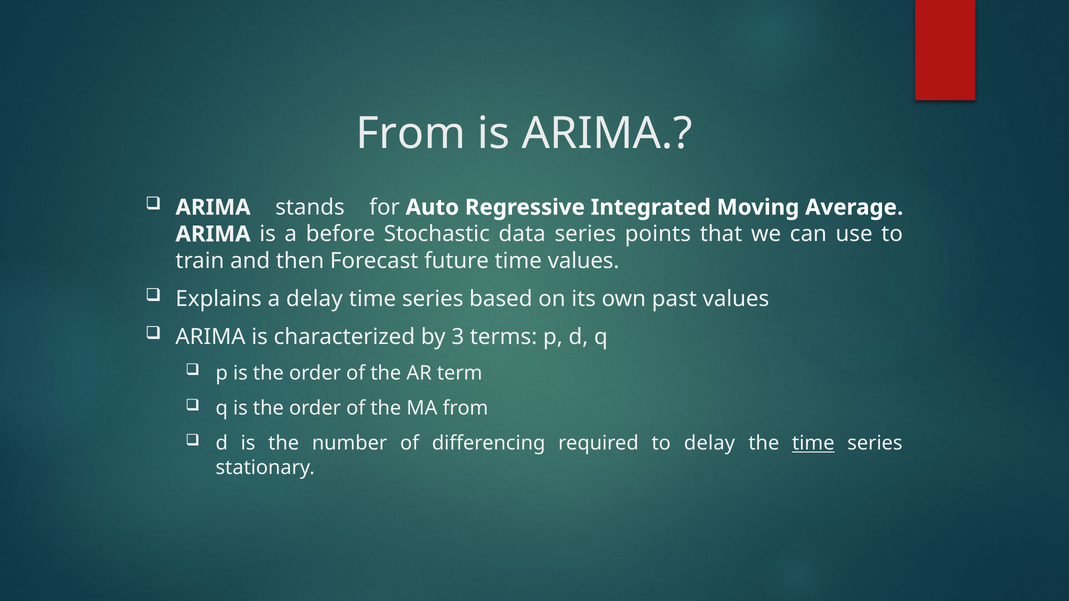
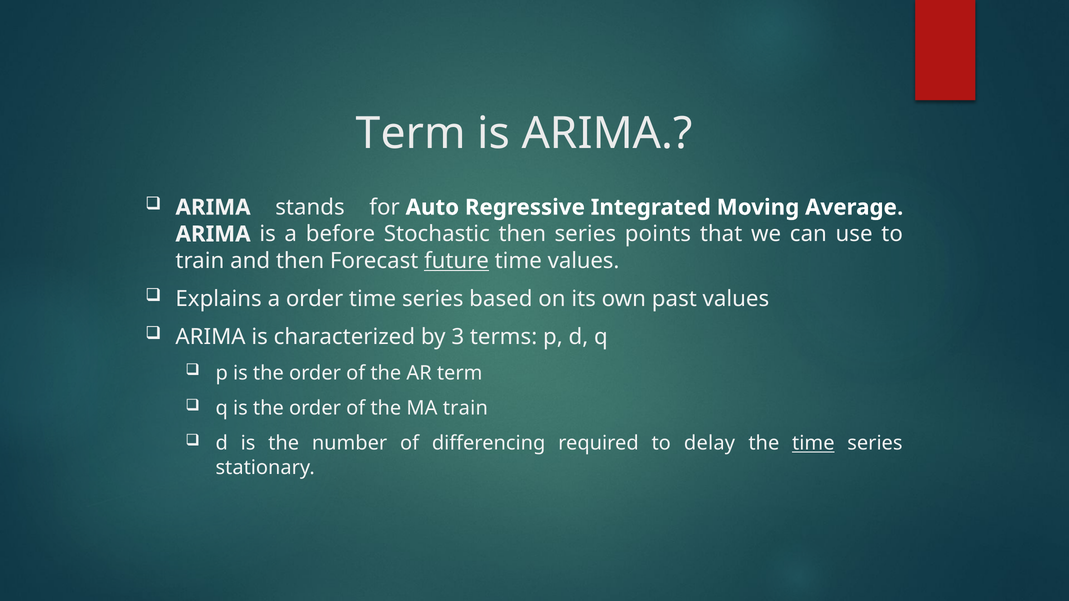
From at (411, 134): From -> Term
Stochastic data: data -> then
future underline: none -> present
a delay: delay -> order
MA from: from -> train
